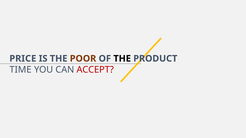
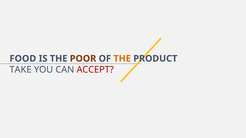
PRICE: PRICE -> FOOD
THE at (122, 59) colour: black -> orange
TIME: TIME -> TAKE
